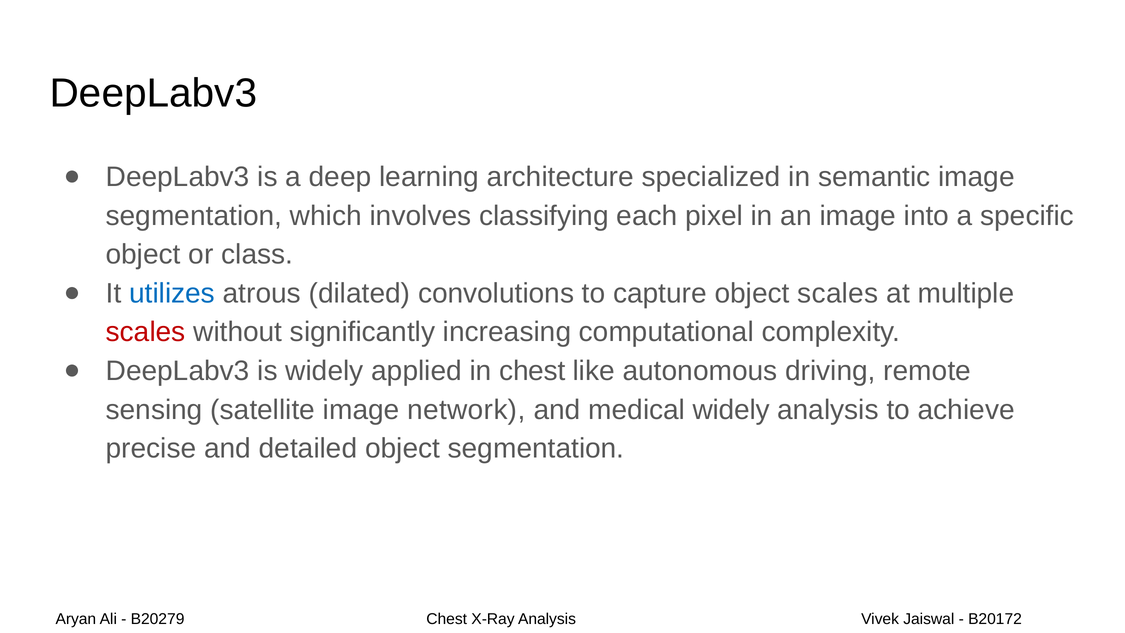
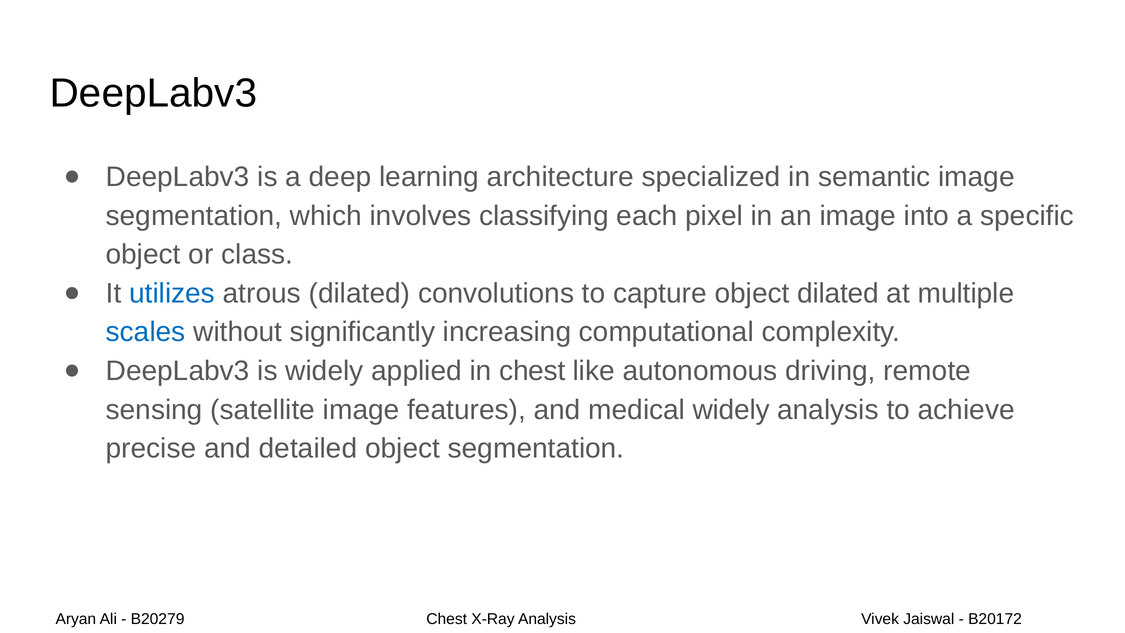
object scales: scales -> dilated
scales at (146, 332) colour: red -> blue
network: network -> features
